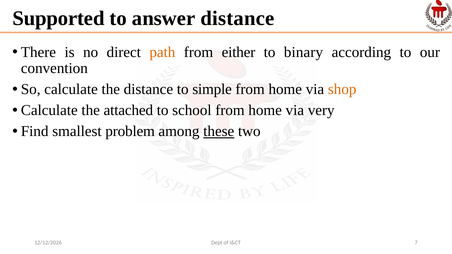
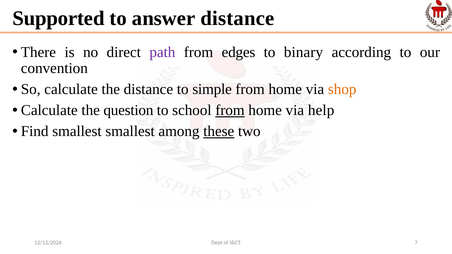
path colour: orange -> purple
either: either -> edges
attached: attached -> question
from at (230, 110) underline: none -> present
very: very -> help
smallest problem: problem -> smallest
